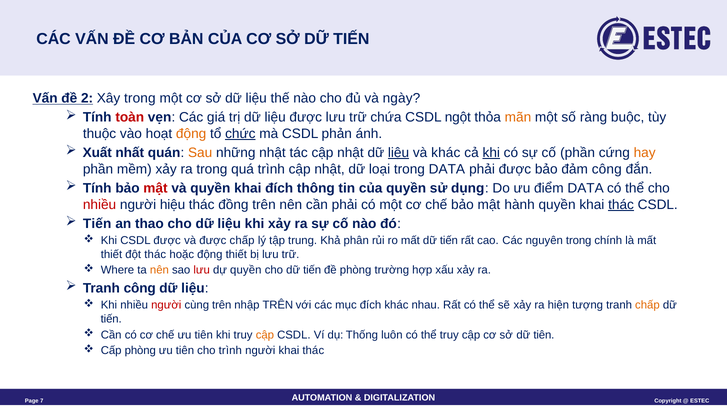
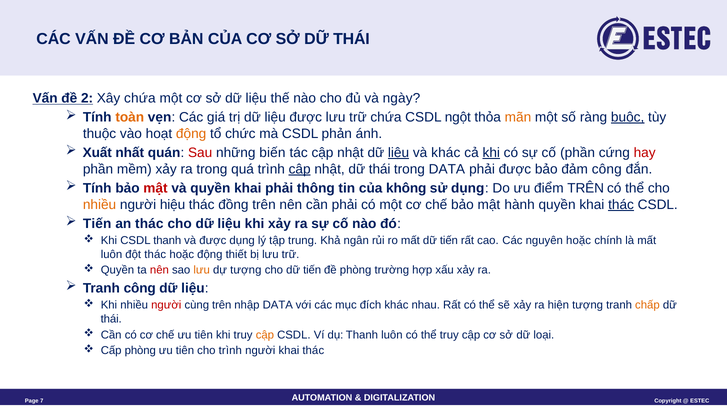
SỞ DỮ TIẾN: TIẾN -> THÁI
Xây trong: trong -> chứa
toàn colour: red -> orange
buộc underline: none -> present
chức underline: present -> none
Sau colour: orange -> red
những nhật: nhật -> biến
hay colour: orange -> red
cập at (300, 169) underline: none -> present
nhật dữ loại: loại -> thái
khai đích: đích -> phải
của quyền: quyền -> không
điểm DATA: DATA -> TRÊN
nhiều at (100, 204) colour: red -> orange
an thao: thao -> thác
CSDL được: được -> thanh
được chấp: chấp -> dụng
phân: phân -> ngân
nguyên trong: trong -> hoặc
thiết at (111, 254): thiết -> luôn
Where at (117, 270): Where -> Quyền
nên at (159, 270) colour: orange -> red
lưu at (202, 270) colour: red -> orange
dự quyền: quyền -> tượng
nhập TRÊN: TRÊN -> DATA
tiến at (111, 319): tiến -> thái
dụ Thống: Thống -> Thanh
dữ tiên: tiên -> loại
